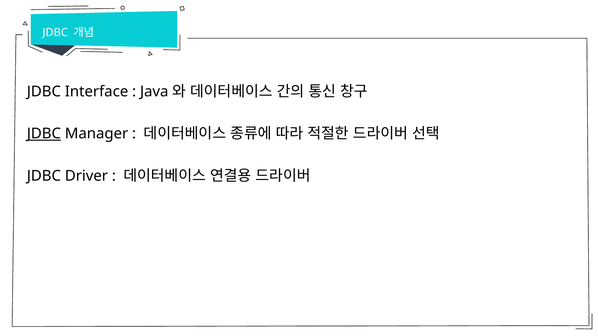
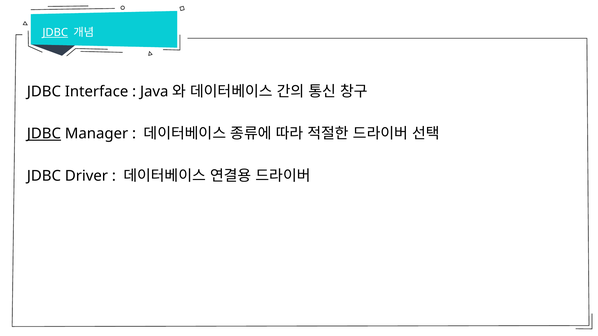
JDBC at (55, 33) underline: none -> present
